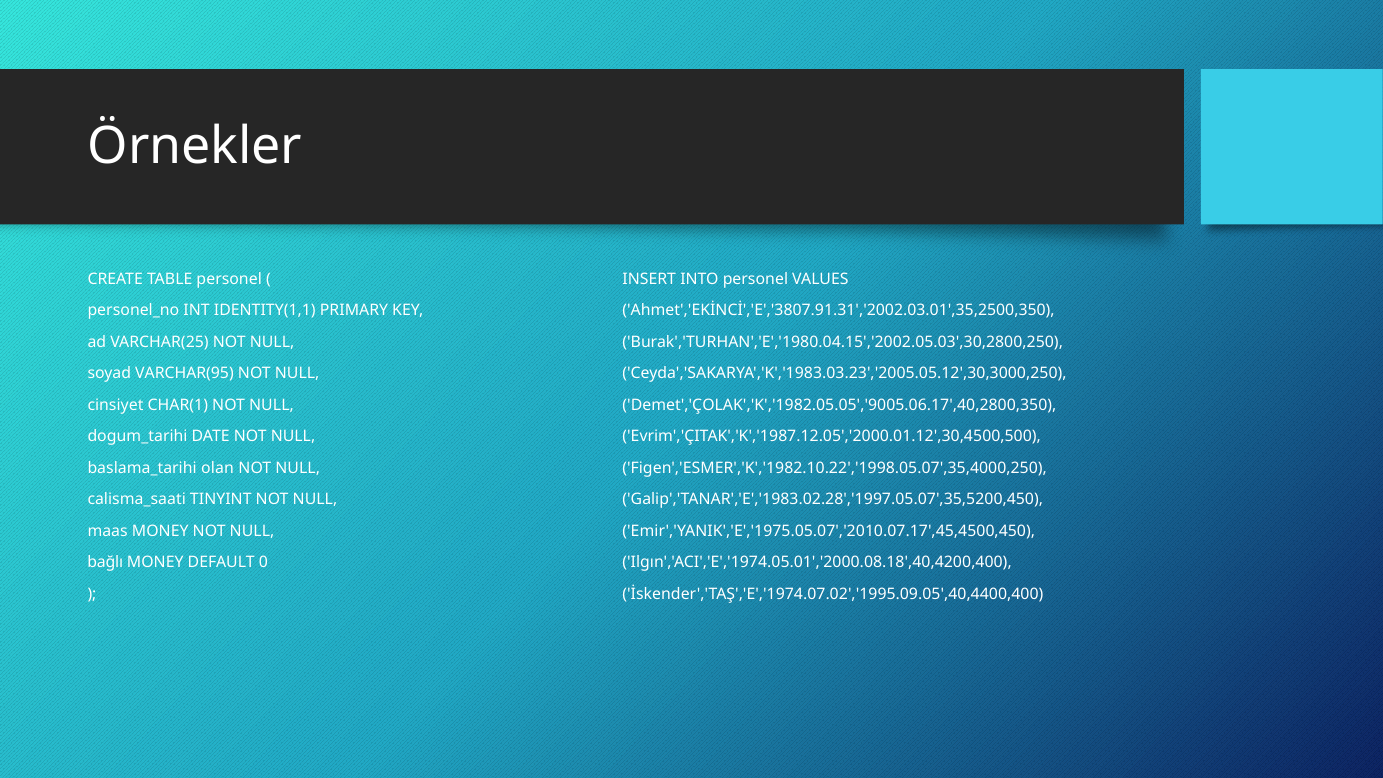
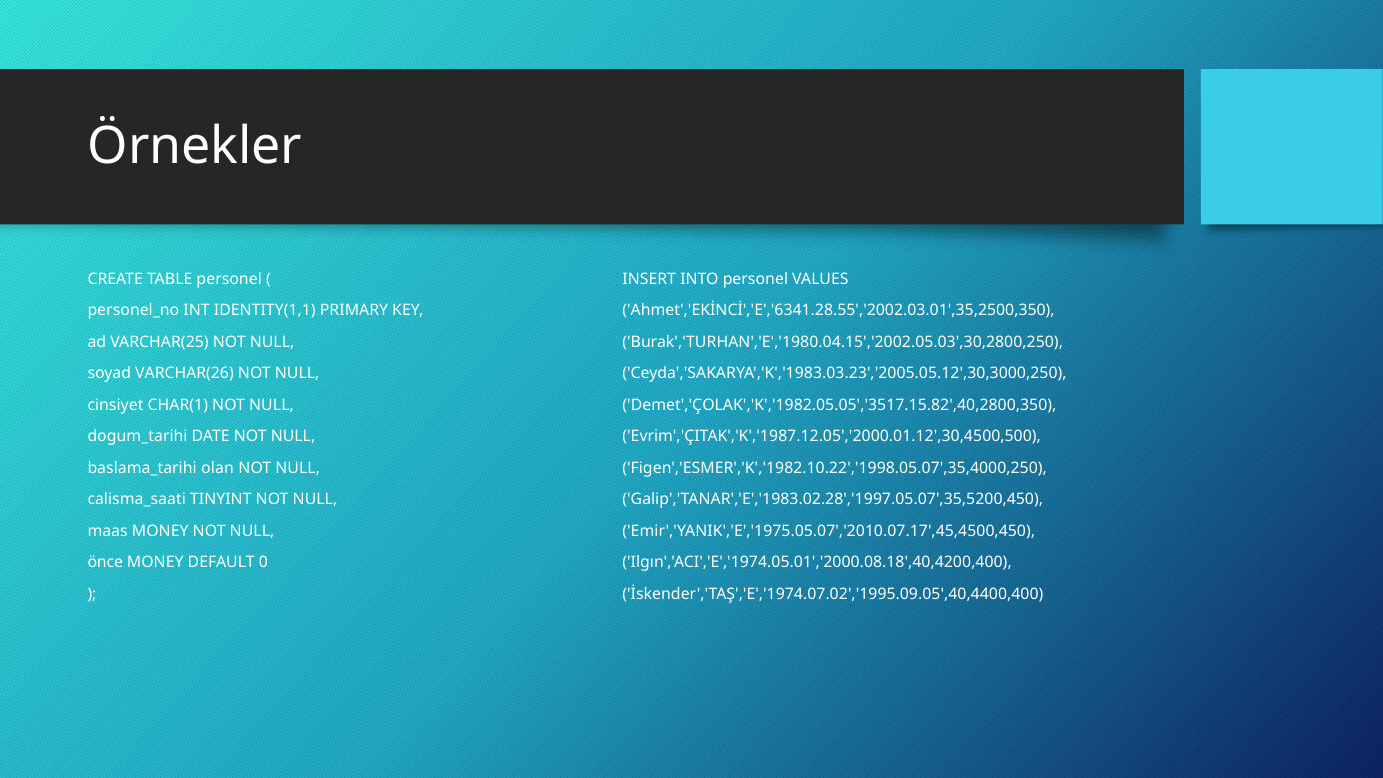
Ahmet','EKİNCİ','E','3807.91.31','2002.03.01',35,2500,350: Ahmet','EKİNCİ','E','3807.91.31','2002.03.01',35,2500,350 -> Ahmet','EKİNCİ','E','6341.28.55','2002.03.01',35,2500,350
VARCHAR(95: VARCHAR(95 -> VARCHAR(26
Demet','ÇOLAK','K','1982.05.05','9005.06.17',40,2800,350: Demet','ÇOLAK','K','1982.05.05','9005.06.17',40,2800,350 -> Demet','ÇOLAK','K','1982.05.05','3517.15.82',40,2800,350
bağlı: bağlı -> önce
